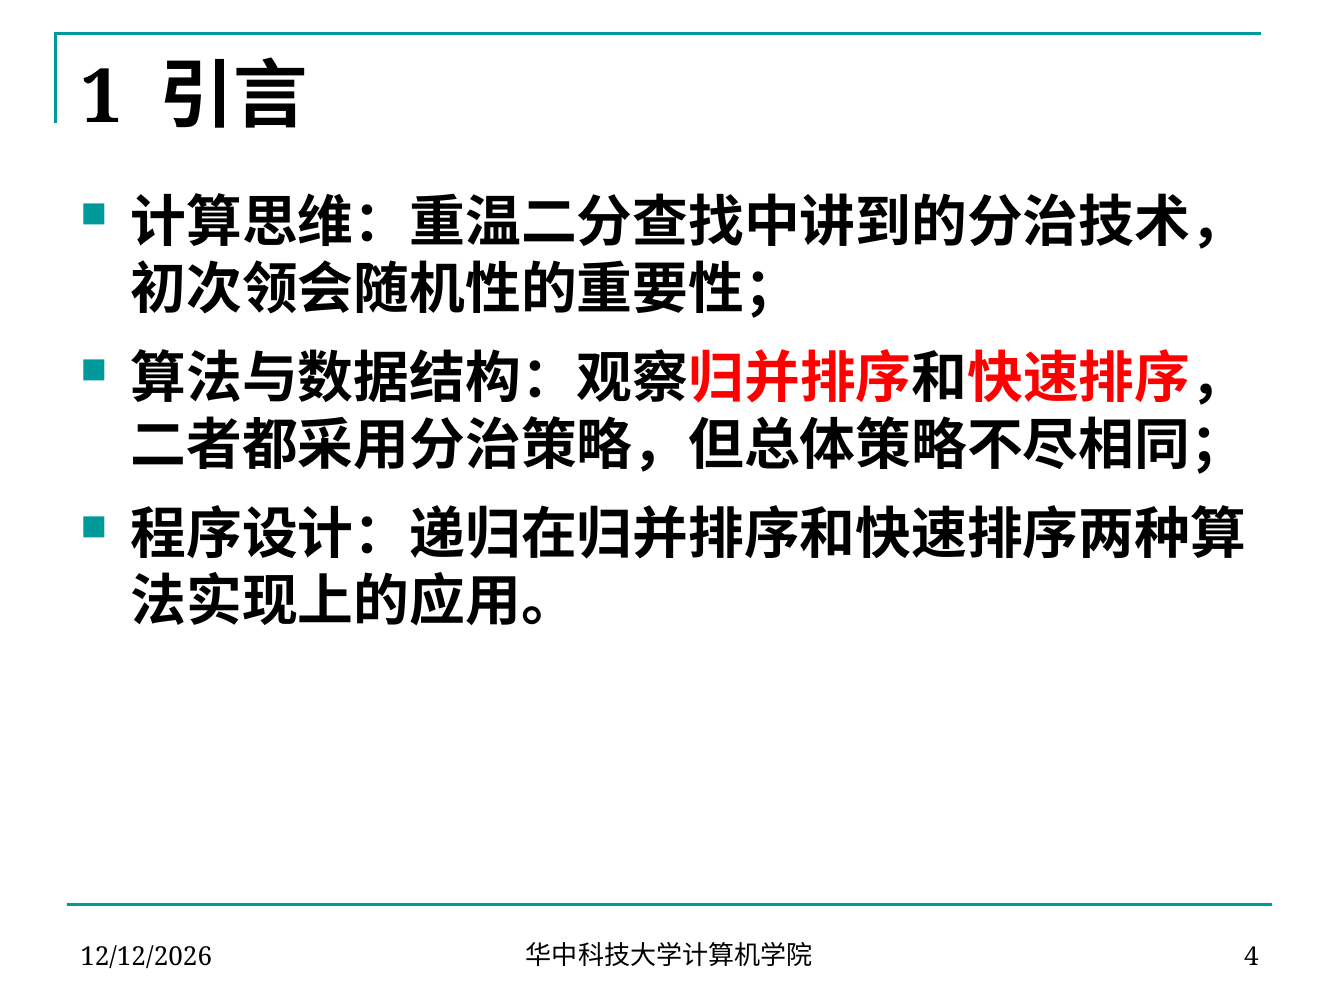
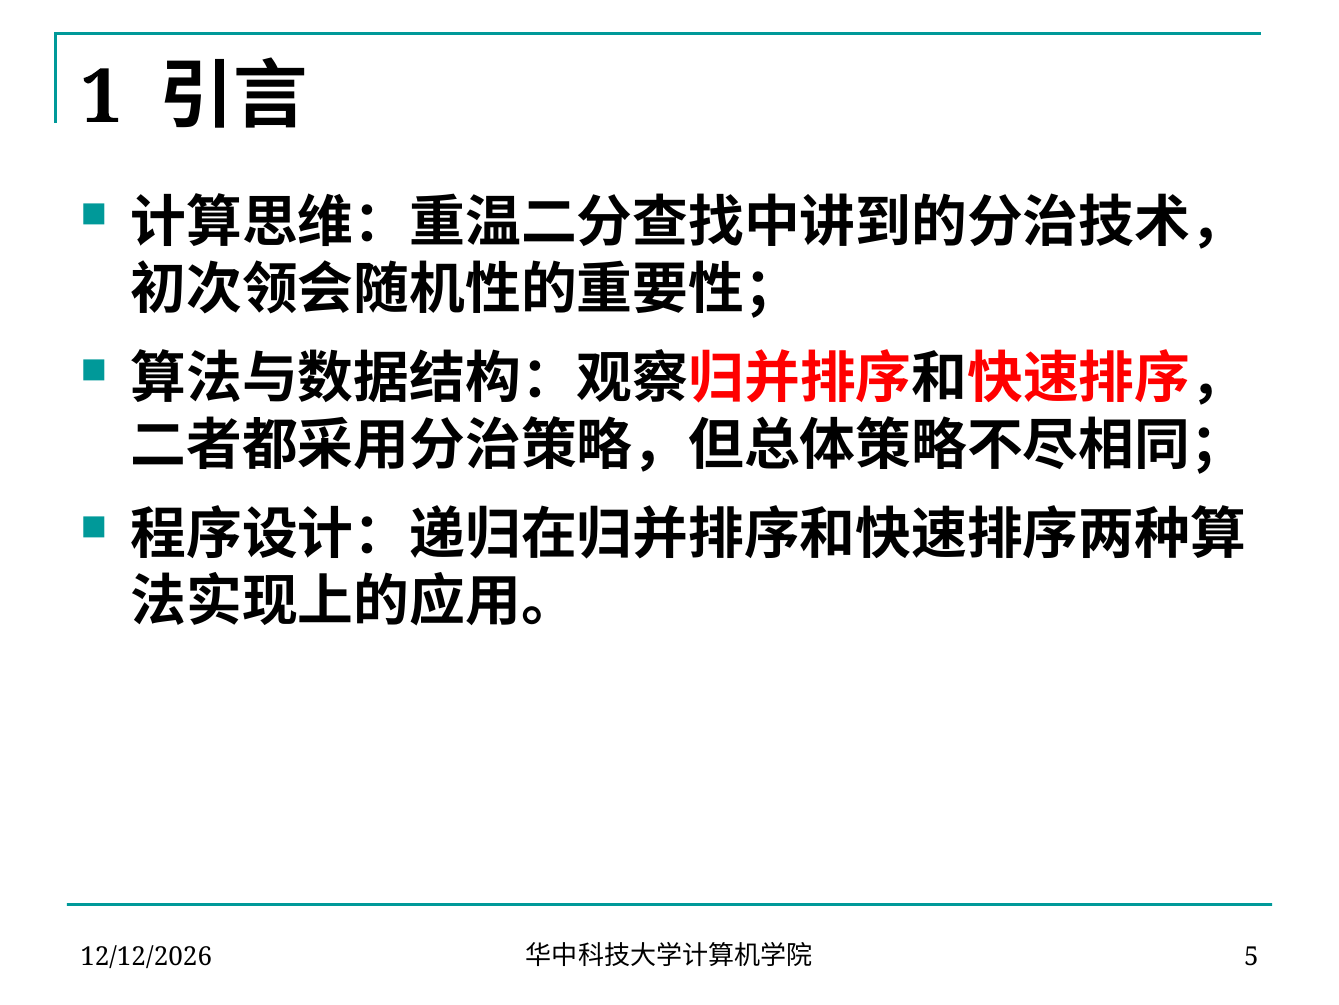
4: 4 -> 5
